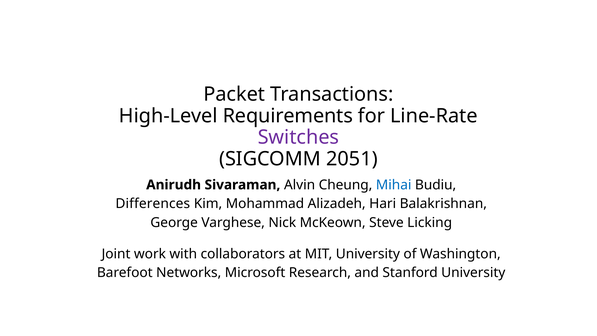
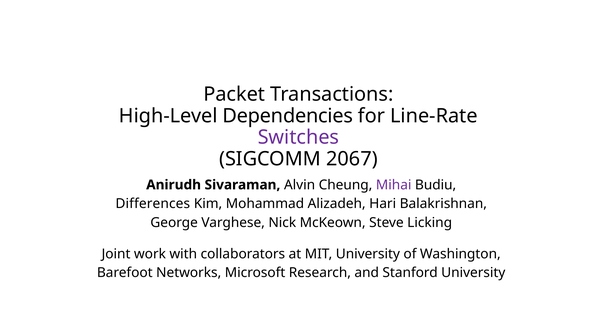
Requirements: Requirements -> Dependencies
2051: 2051 -> 2067
Mihai colour: blue -> purple
